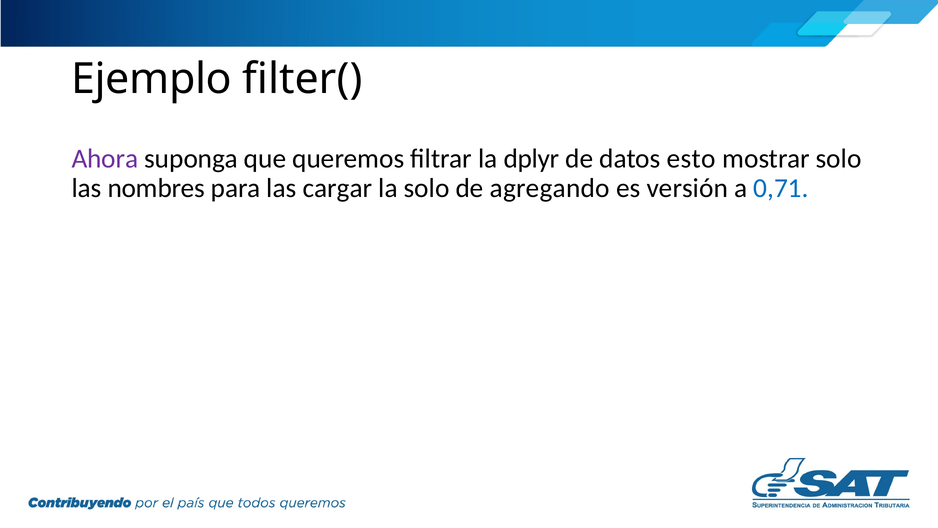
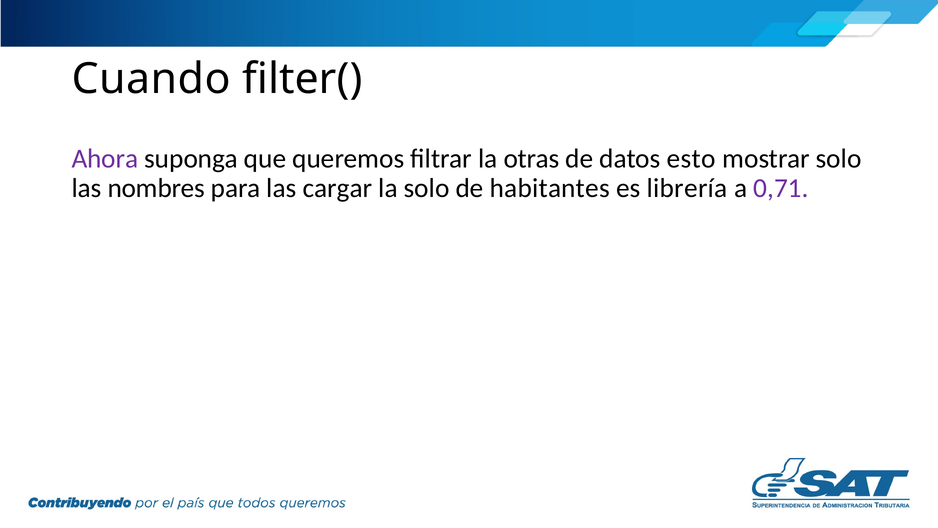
Ejemplo: Ejemplo -> Cuando
dplyr: dplyr -> otras
agregando: agregando -> habitantes
versión: versión -> librería
0,71 colour: blue -> purple
